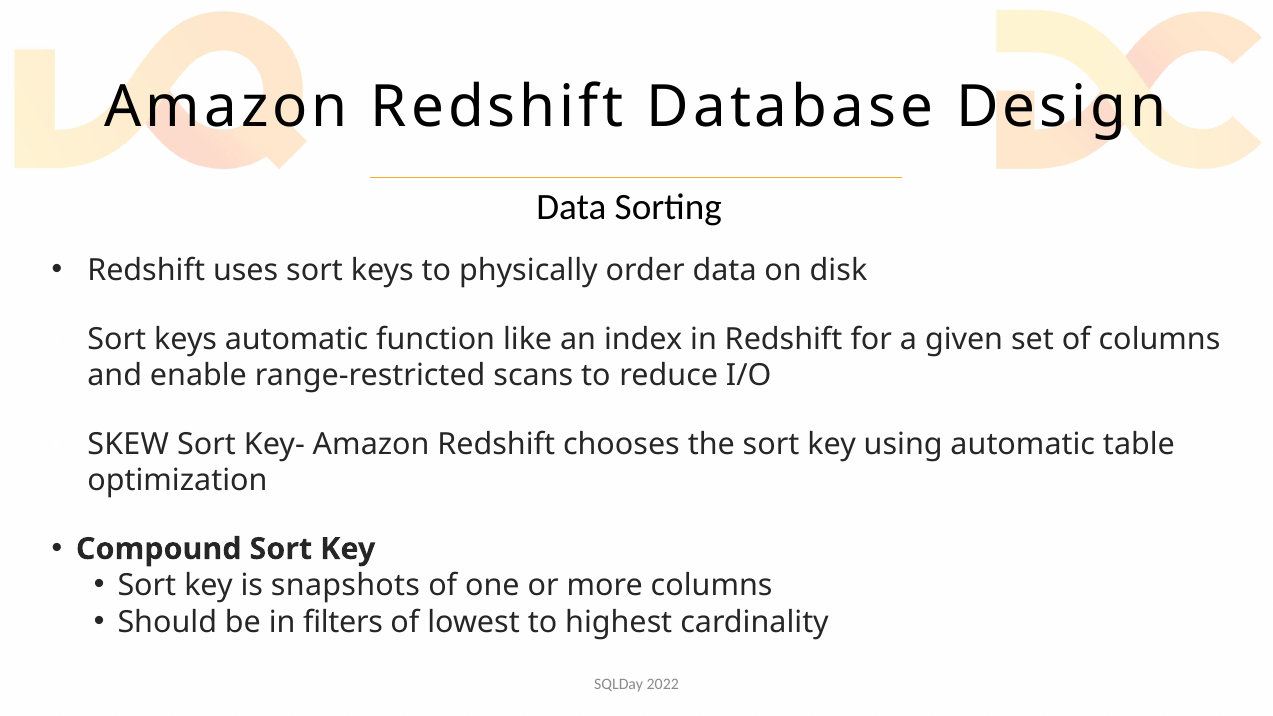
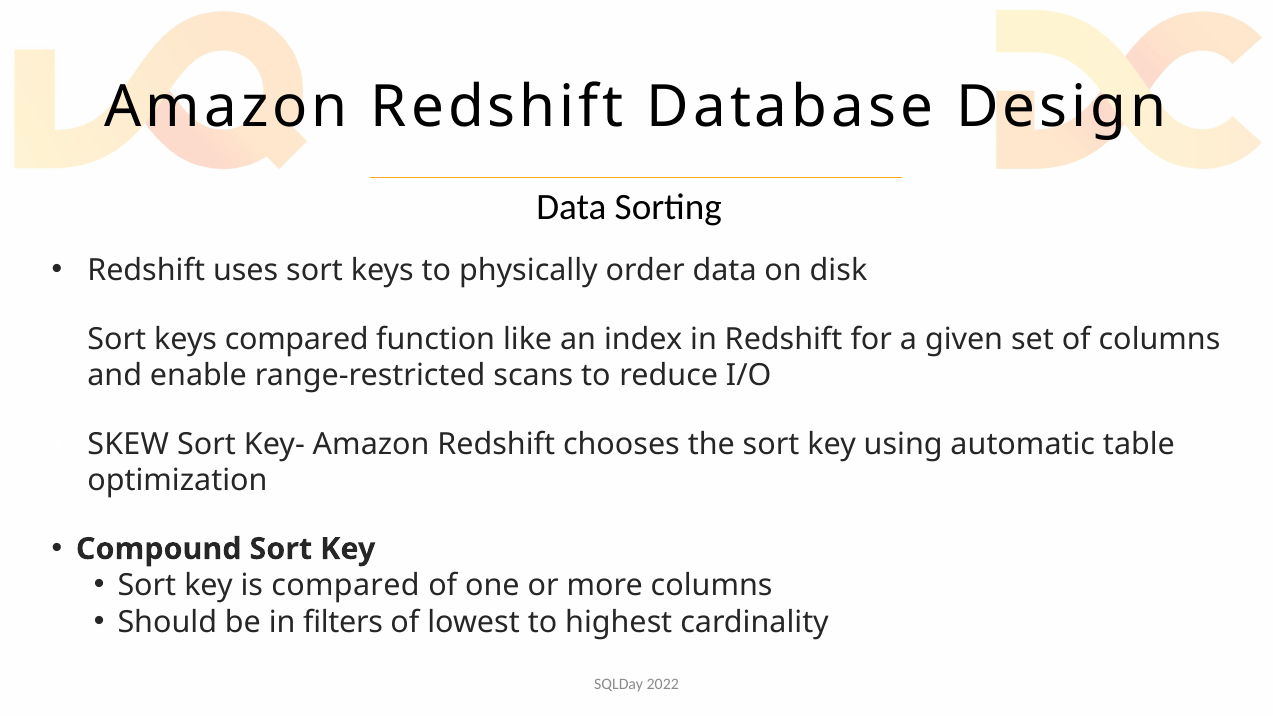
keys automatic: automatic -> compared
is snapshots: snapshots -> compared
